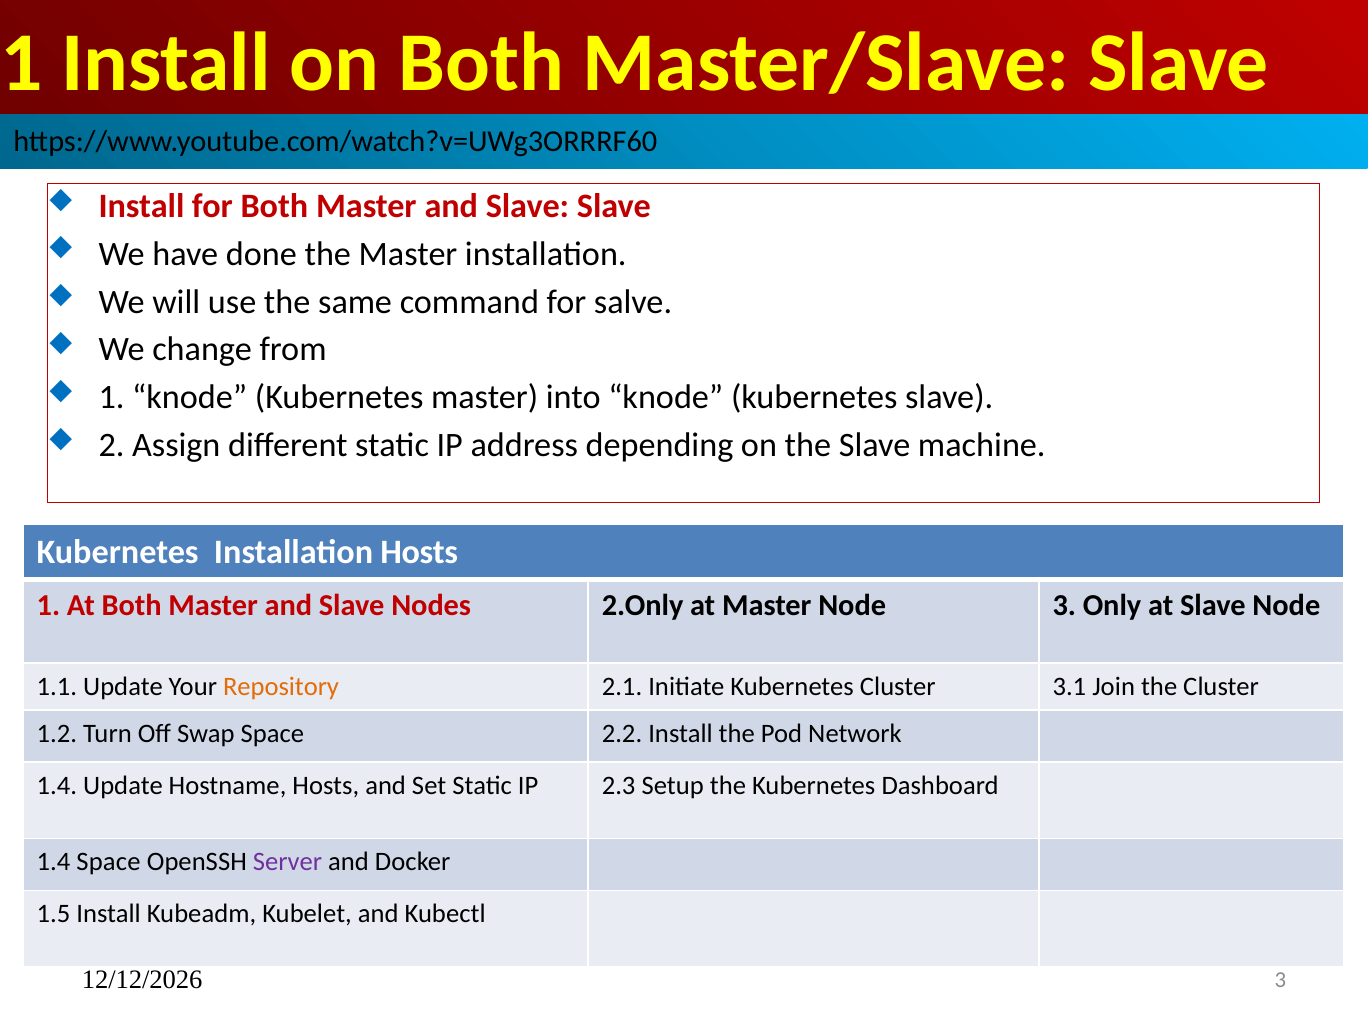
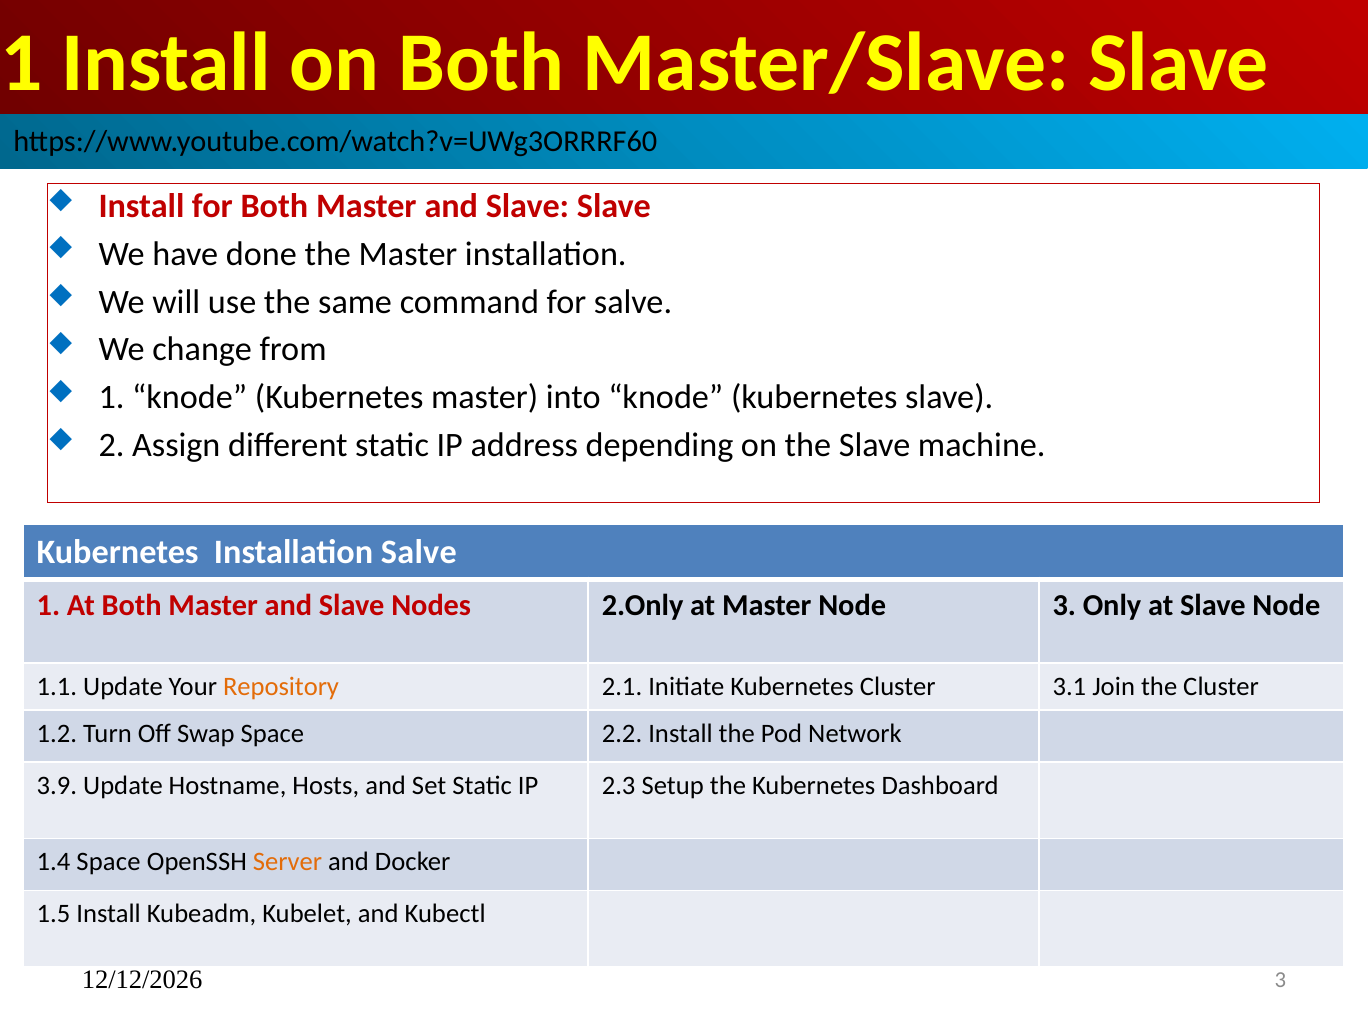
Installation Hosts: Hosts -> Salve
1.4 at (57, 786): 1.4 -> 3.9
Server colour: purple -> orange
